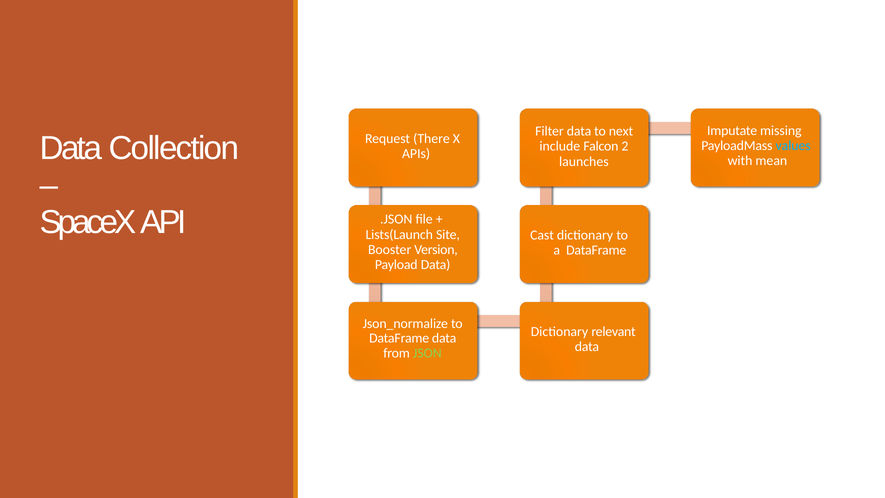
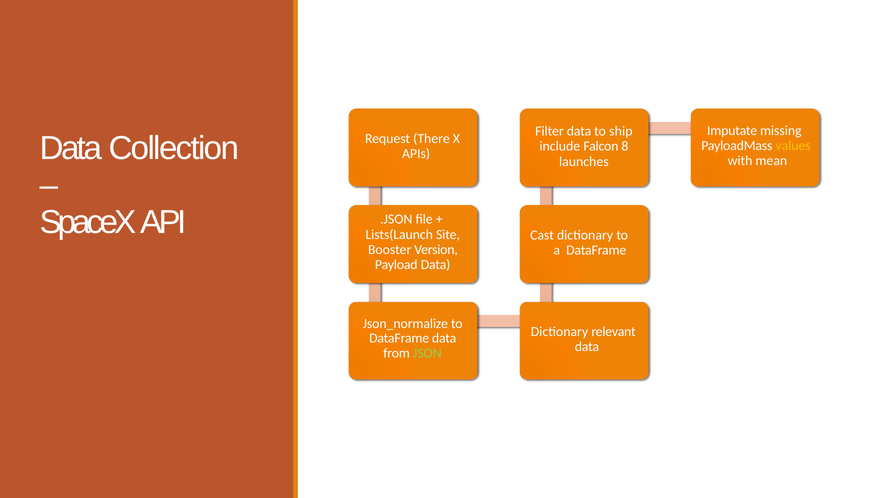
next: next -> ship
values colour: light blue -> yellow
2: 2 -> 8
